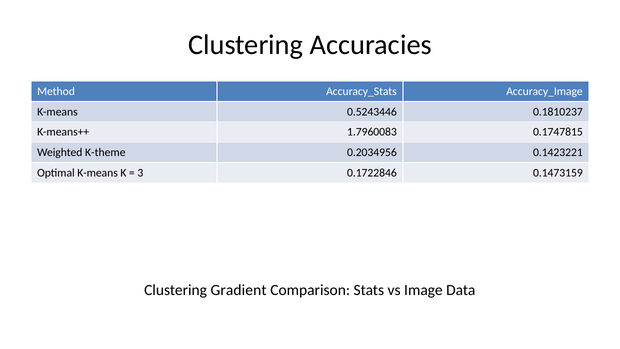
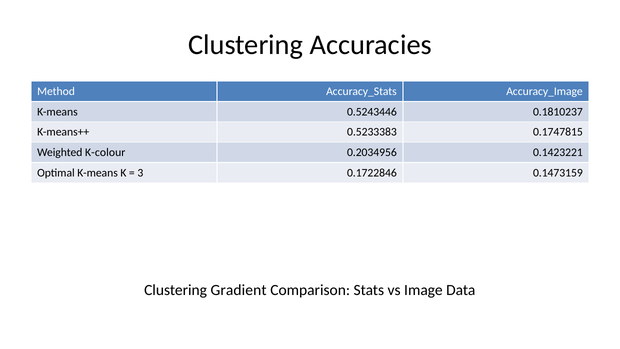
1.7960083: 1.7960083 -> 0.5233383
K-theme: K-theme -> K-colour
